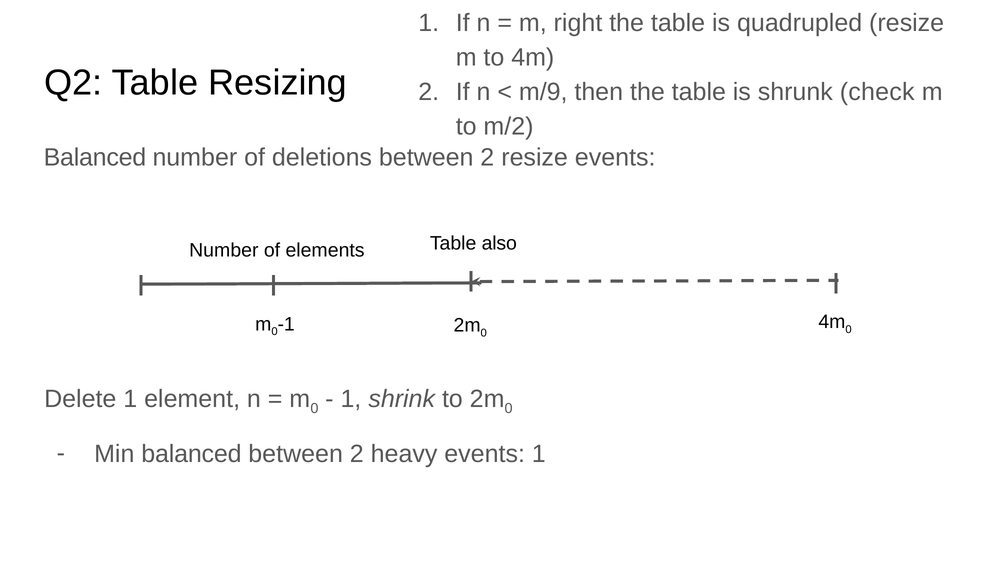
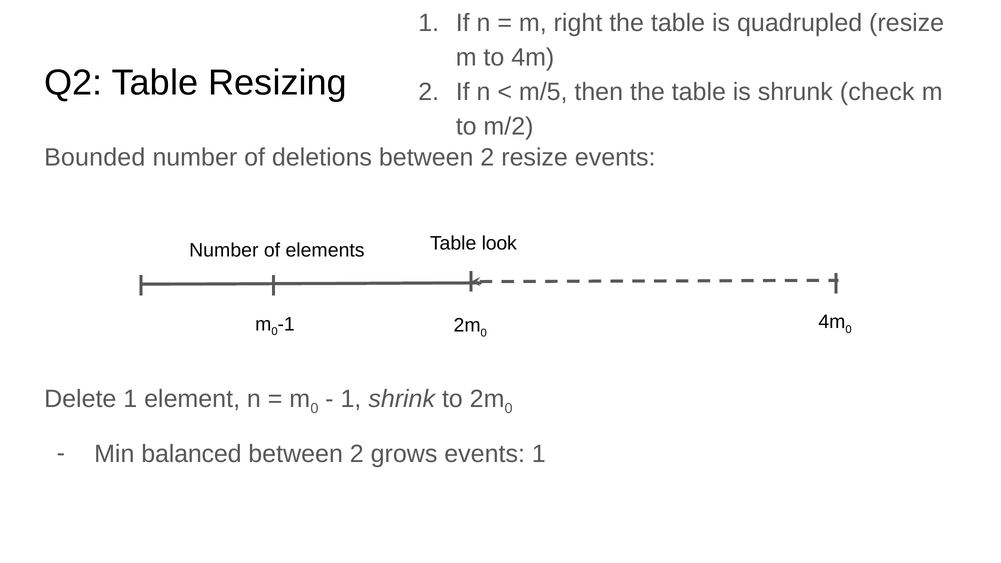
m/9: m/9 -> m/5
Balanced at (95, 157): Balanced -> Bounded
also: also -> look
heavy: heavy -> grows
